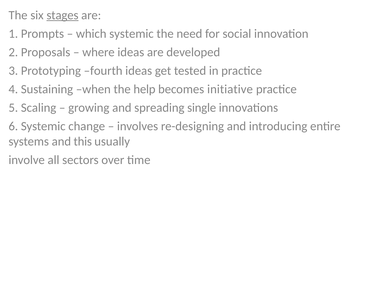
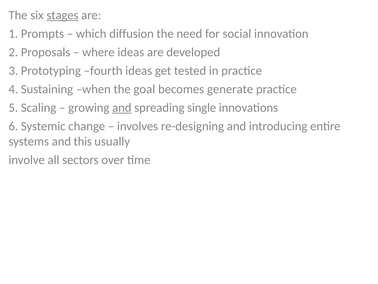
which systemic: systemic -> diffusion
help: help -> goal
initiative: initiative -> generate
and at (122, 108) underline: none -> present
